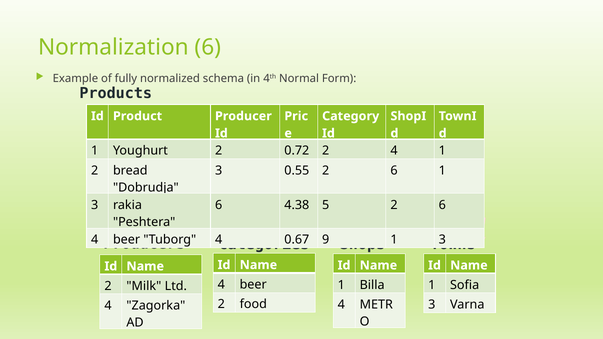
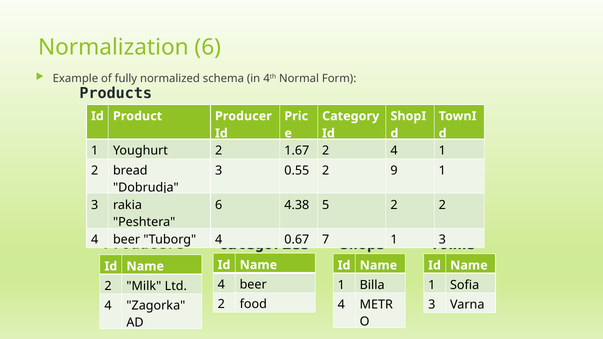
0.72: 0.72 -> 1.67
0.55 2 6: 6 -> 9
5 2 6: 6 -> 2
9: 9 -> 7
